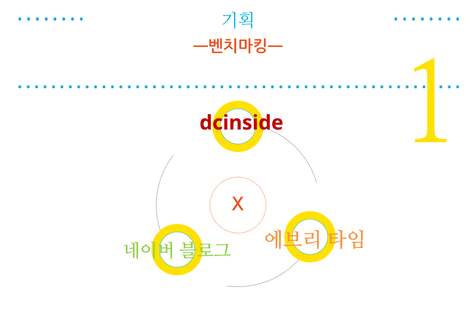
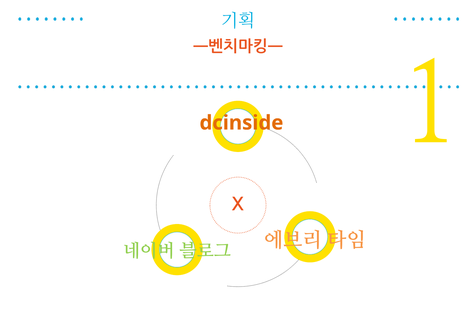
dcinside colour: red -> orange
